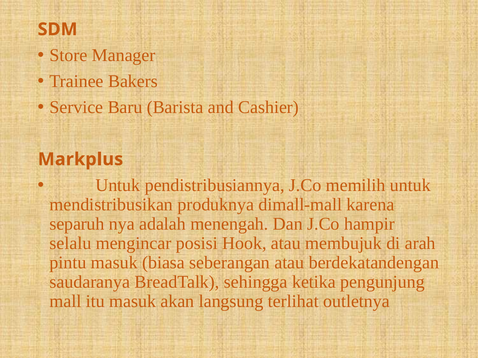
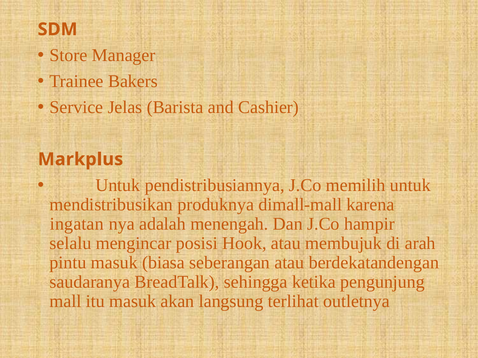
Baru: Baru -> Jelas
separuh: separuh -> ingatan
